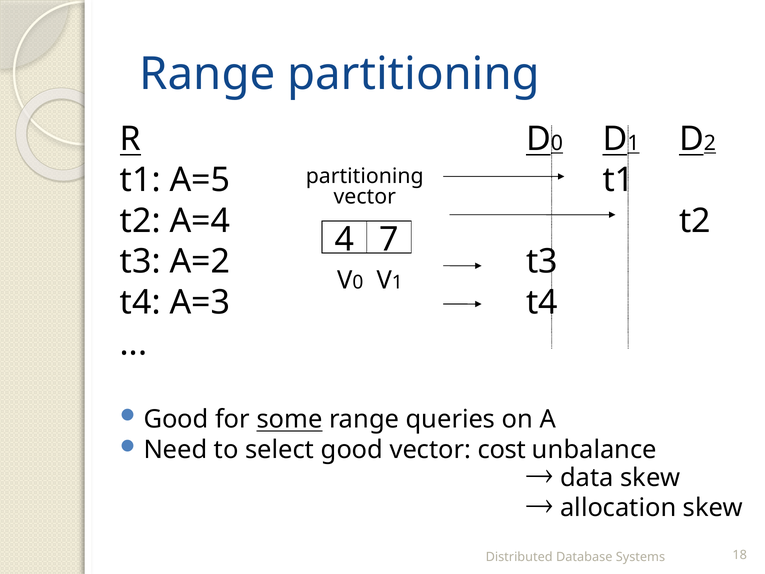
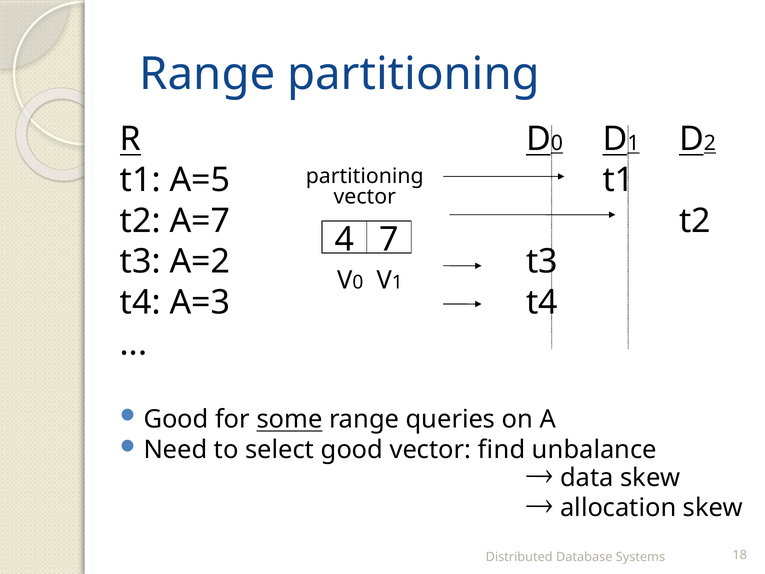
A=4: A=4 -> A=7
cost: cost -> find
